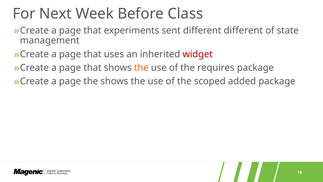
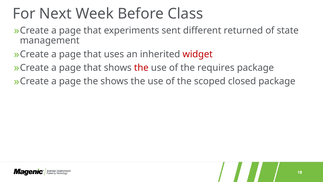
different different: different -> returned
the at (141, 68) colour: orange -> red
added: added -> closed
